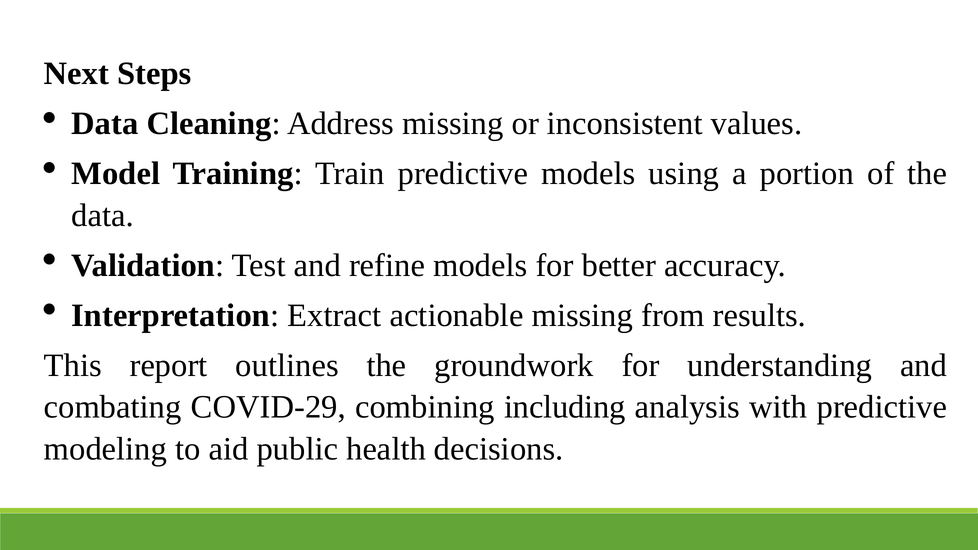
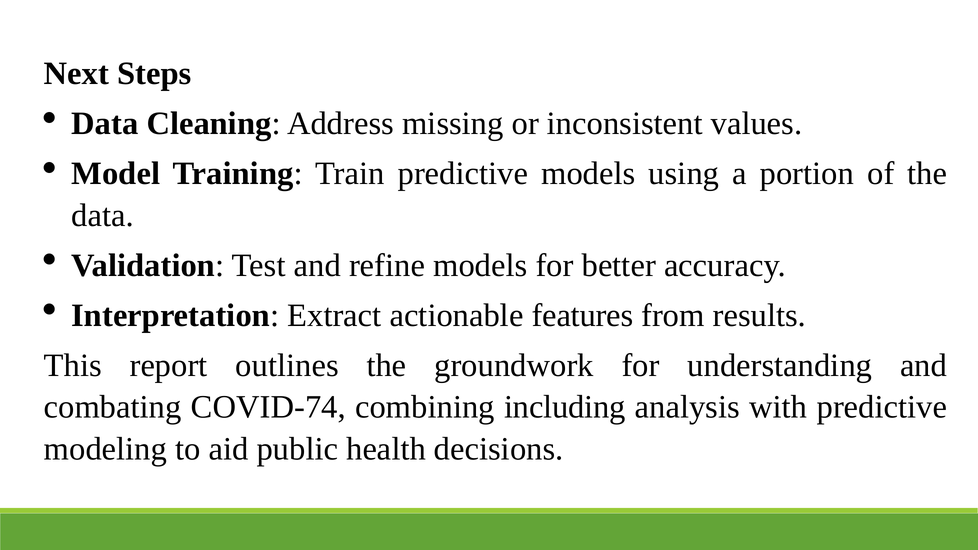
actionable missing: missing -> features
COVID-29: COVID-29 -> COVID-74
